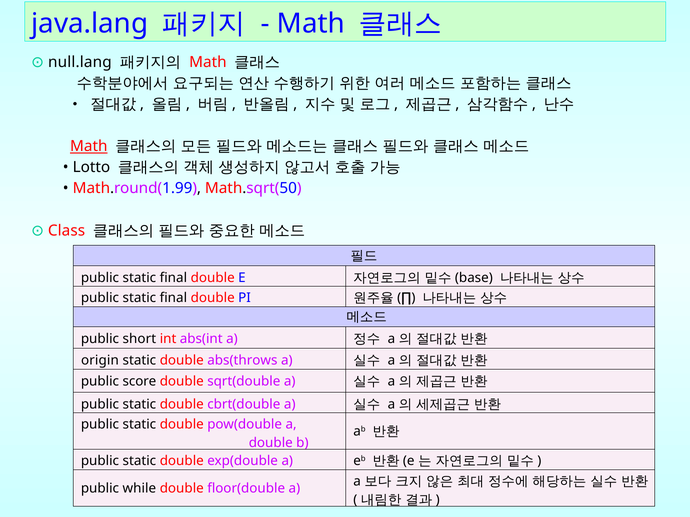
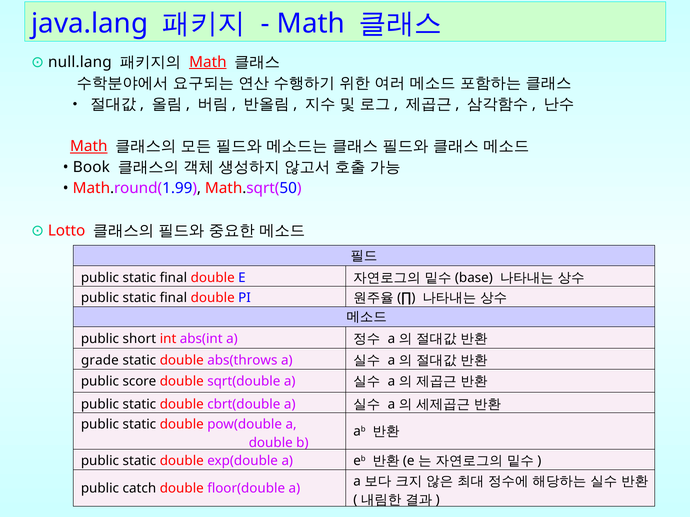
Math at (208, 62) underline: none -> present
Lotto: Lotto -> Book
Class: Class -> Lotto
origin: origin -> grade
while: while -> catch
